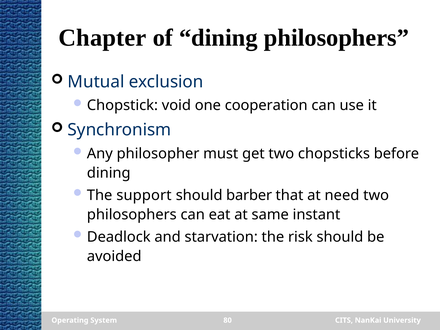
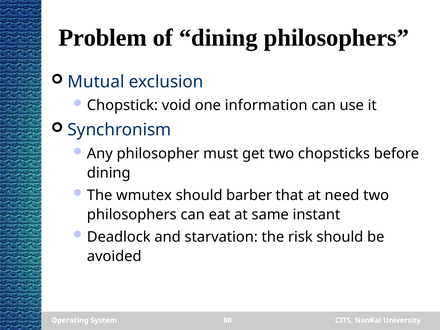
Chapter: Chapter -> Problem
cooperation: cooperation -> information
support: support -> wmutex
